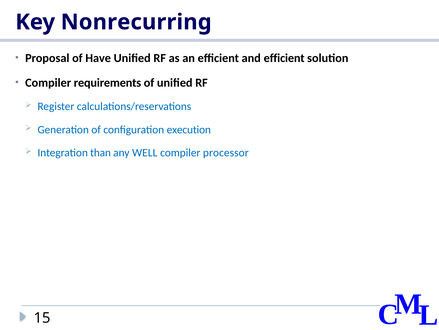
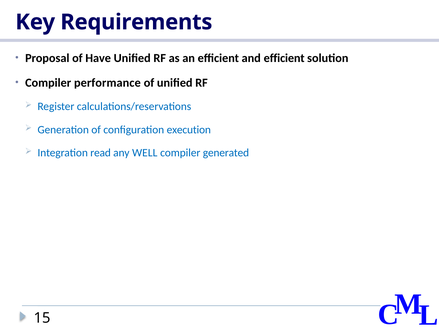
Nonrecurring: Nonrecurring -> Requirements
requirements: requirements -> performance
than: than -> read
processor: processor -> generated
